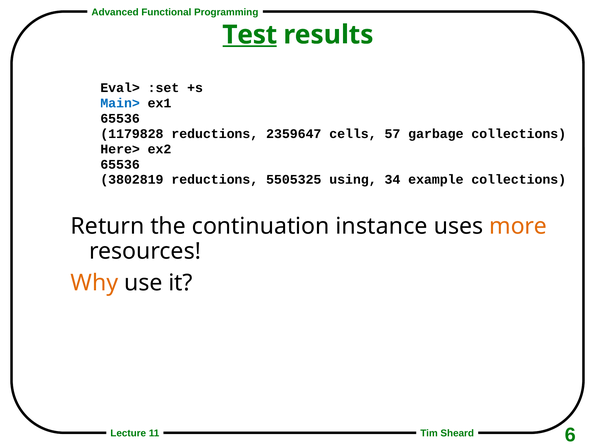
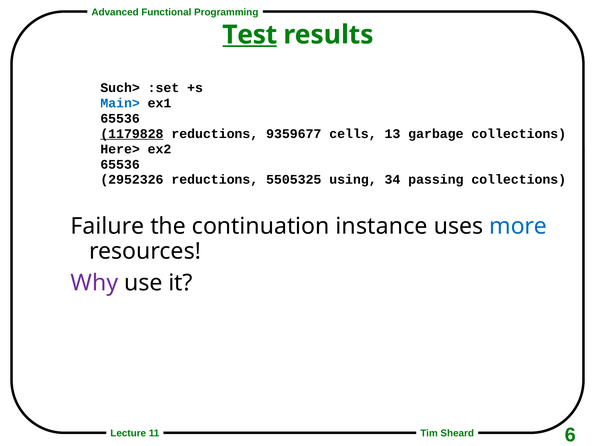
Eval>: Eval> -> Such>
1179828 underline: none -> present
2359647: 2359647 -> 9359677
57: 57 -> 13
3802819: 3802819 -> 2952326
example: example -> passing
Return: Return -> Failure
more colour: orange -> blue
Why colour: orange -> purple
